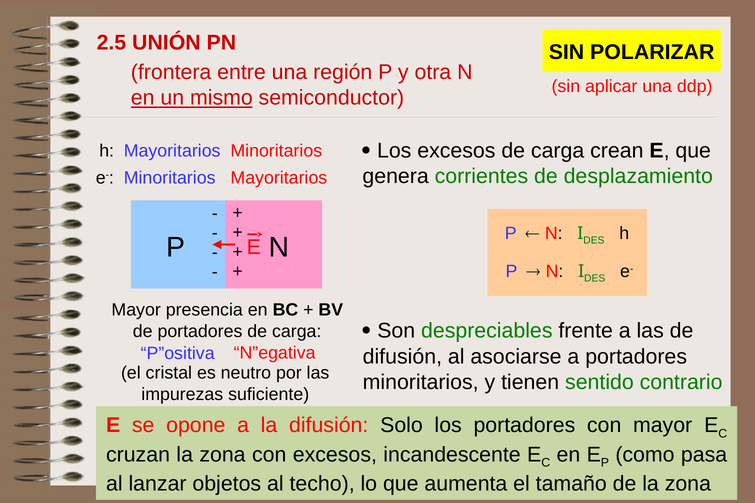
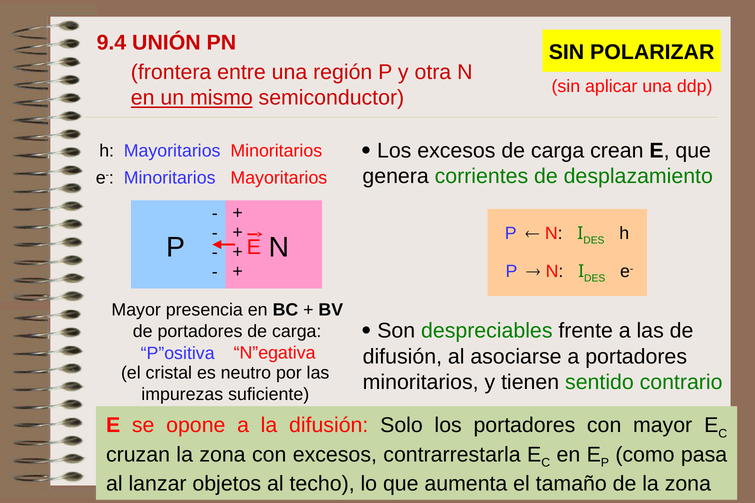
2.5: 2.5 -> 9.4
incandescente: incandescente -> contrarrestarla
